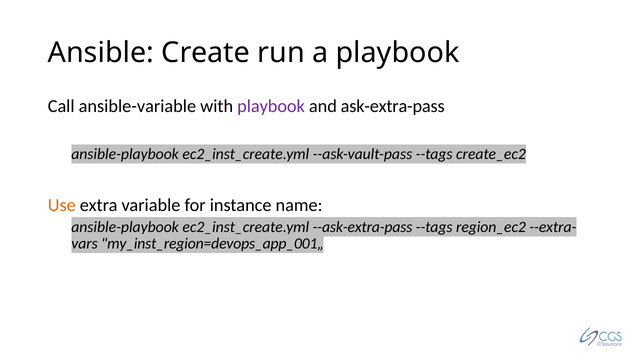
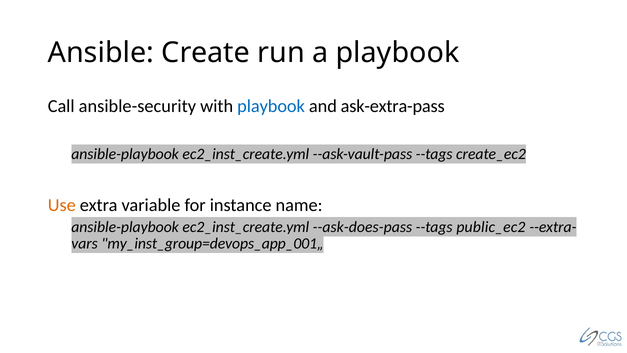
ansible-variable: ansible-variable -> ansible-security
playbook at (271, 106) colour: purple -> blue
--ask-extra-pass: --ask-extra-pass -> --ask-does-pass
region_ec2: region_ec2 -> public_ec2
my_inst_region=devops_app_001„: my_inst_region=devops_app_001„ -> my_inst_group=devops_app_001„
